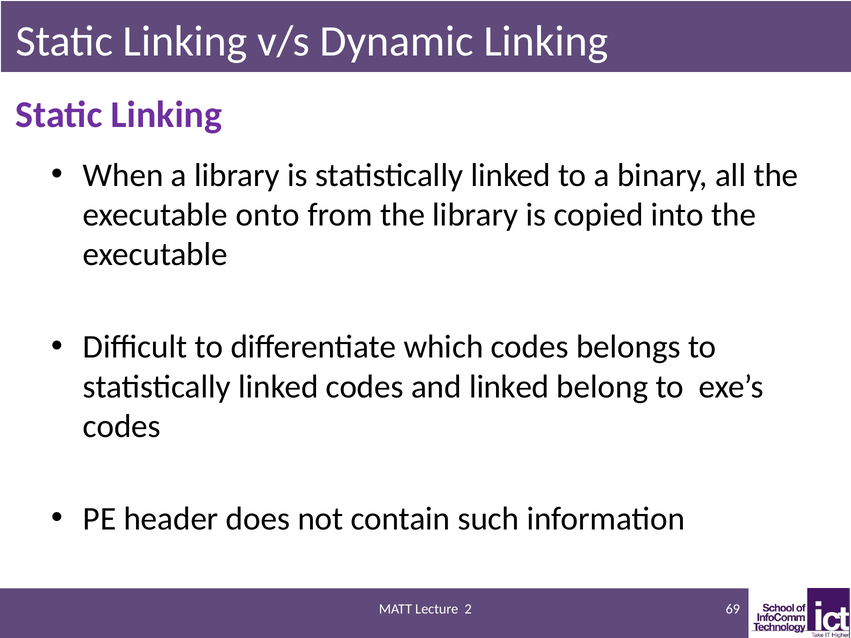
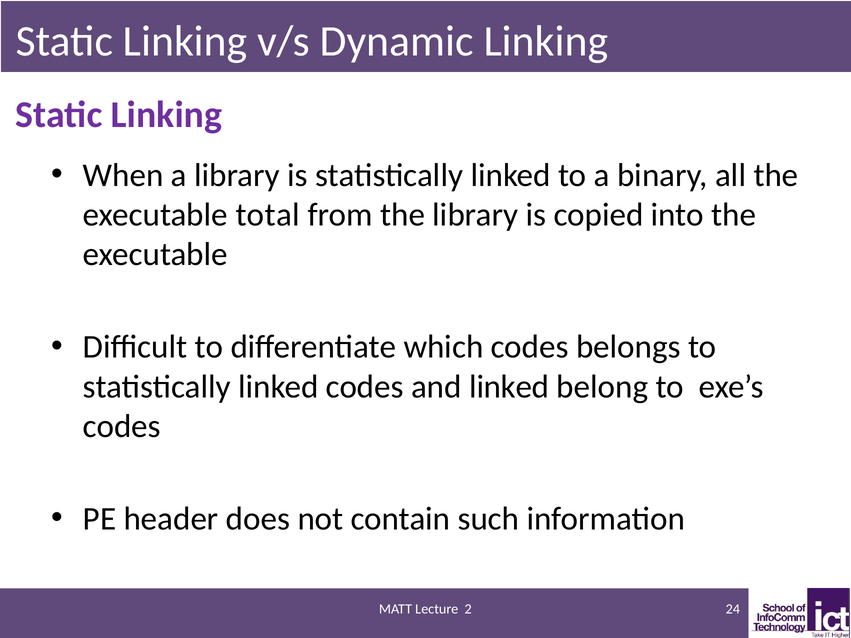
onto: onto -> total
69: 69 -> 24
